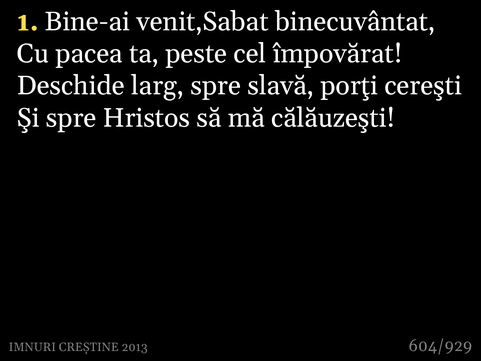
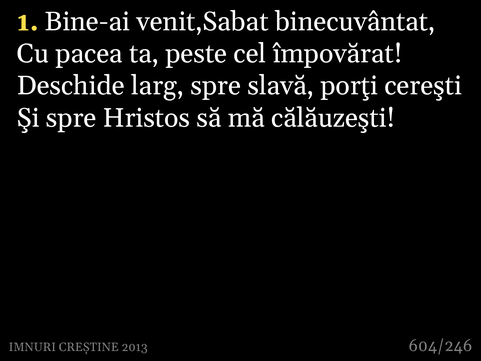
604/929: 604/929 -> 604/246
